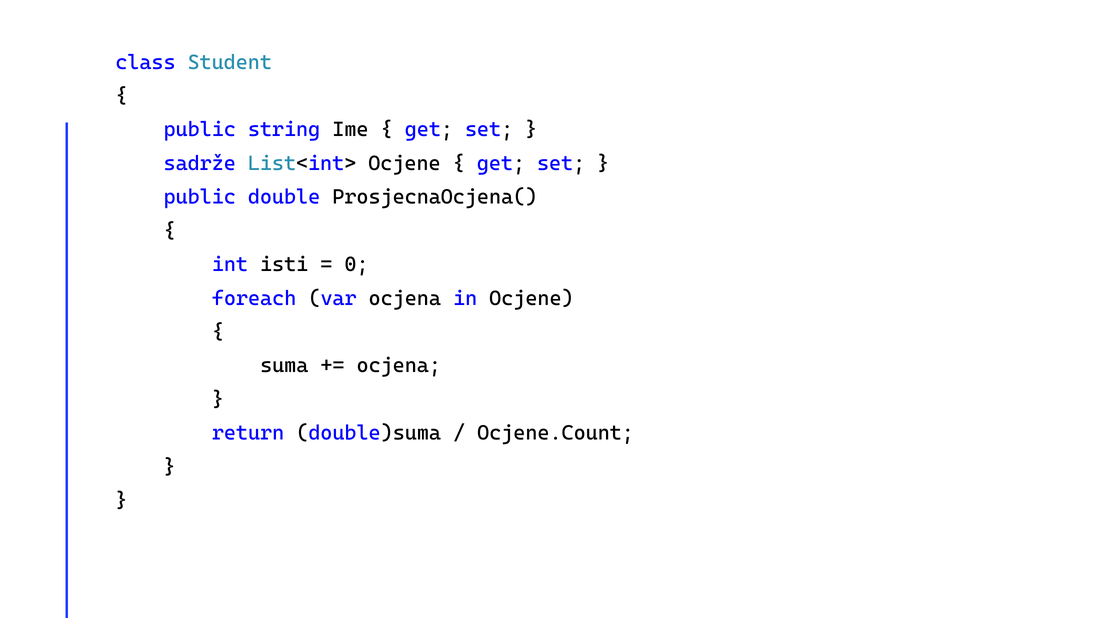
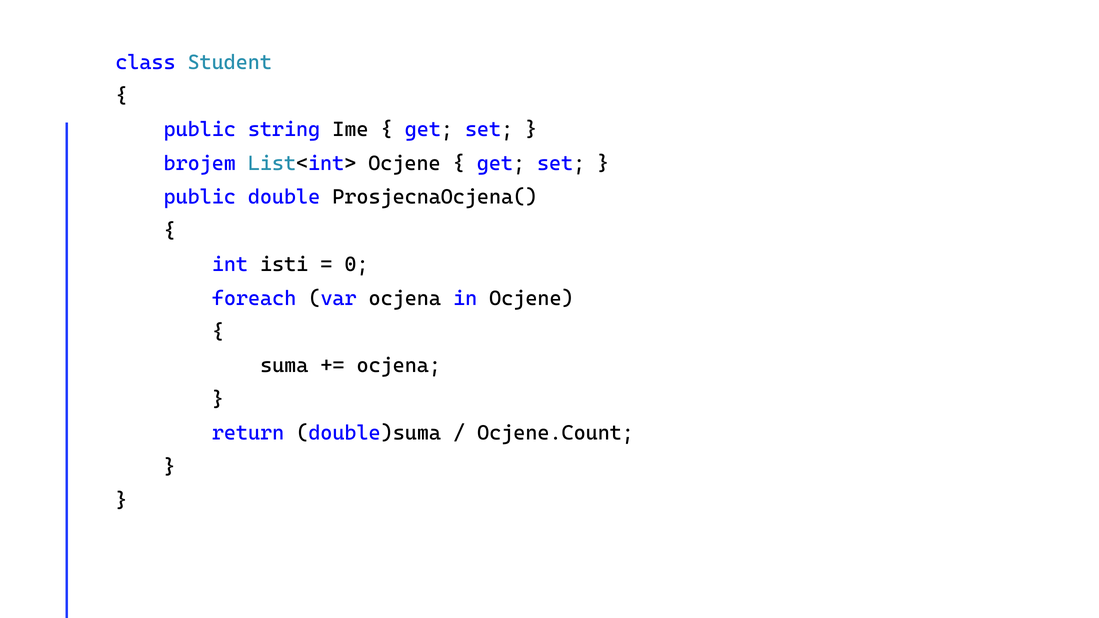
sadrže: sadrže -> brojem
